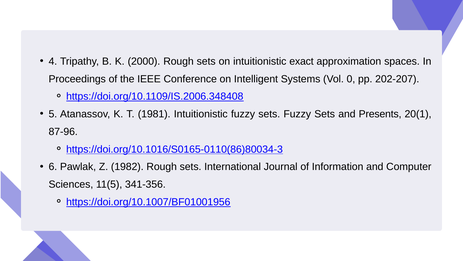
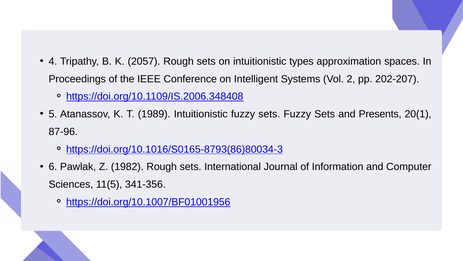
2000: 2000 -> 2057
exact: exact -> types
0: 0 -> 2
1981: 1981 -> 1989
https://doi.org/10.1016/S0165-0110(86)80034-3: https://doi.org/10.1016/S0165-0110(86)80034-3 -> https://doi.org/10.1016/S0165-8793(86)80034-3
